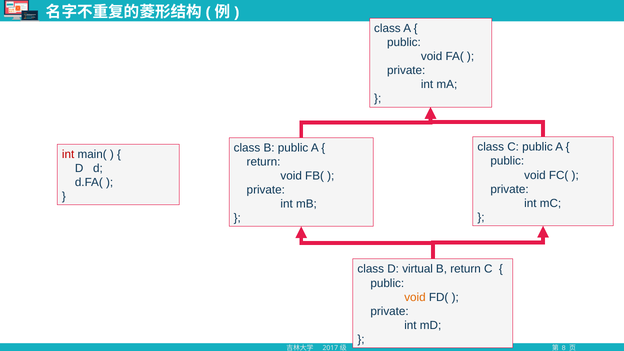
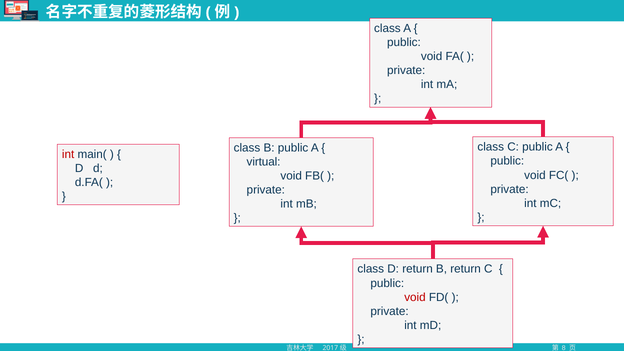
return at (264, 162): return -> virtual
D virtual: virtual -> return
void at (415, 297) colour: orange -> red
